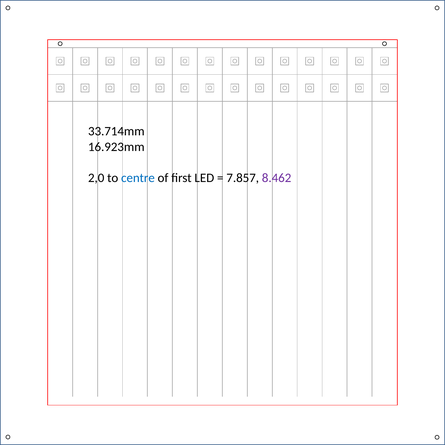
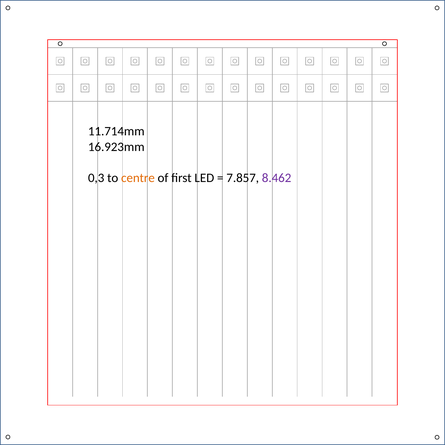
33.714mm: 33.714mm -> 11.714mm
2,0: 2,0 -> 0,3
centre colour: blue -> orange
